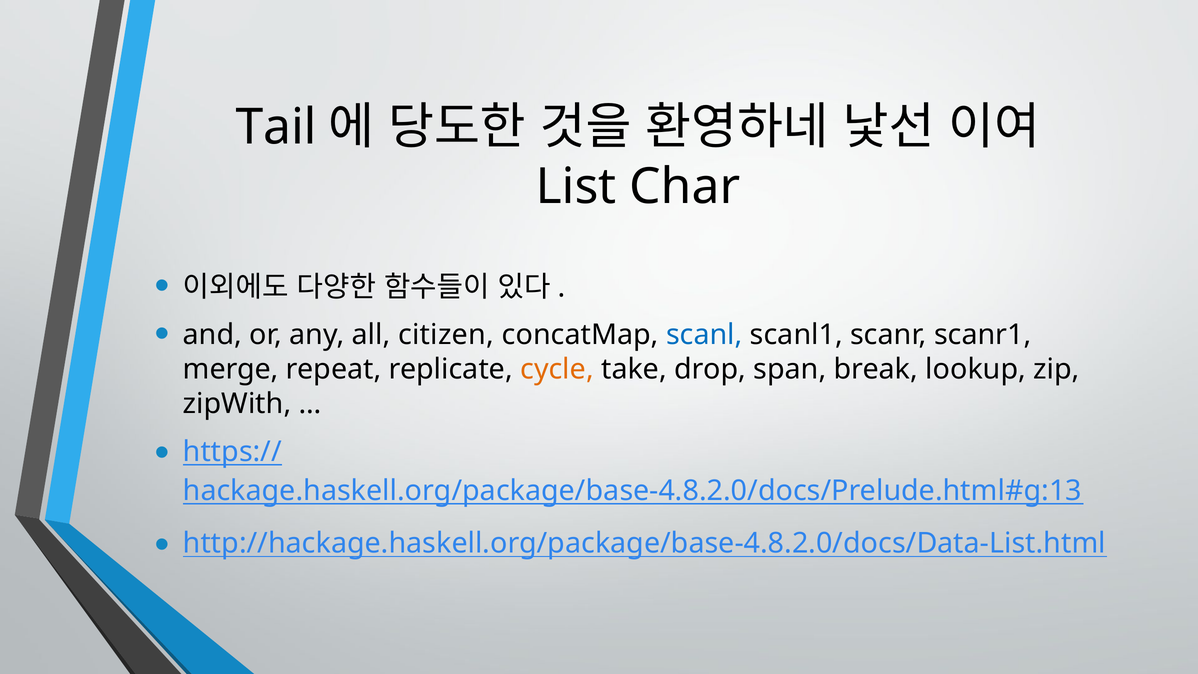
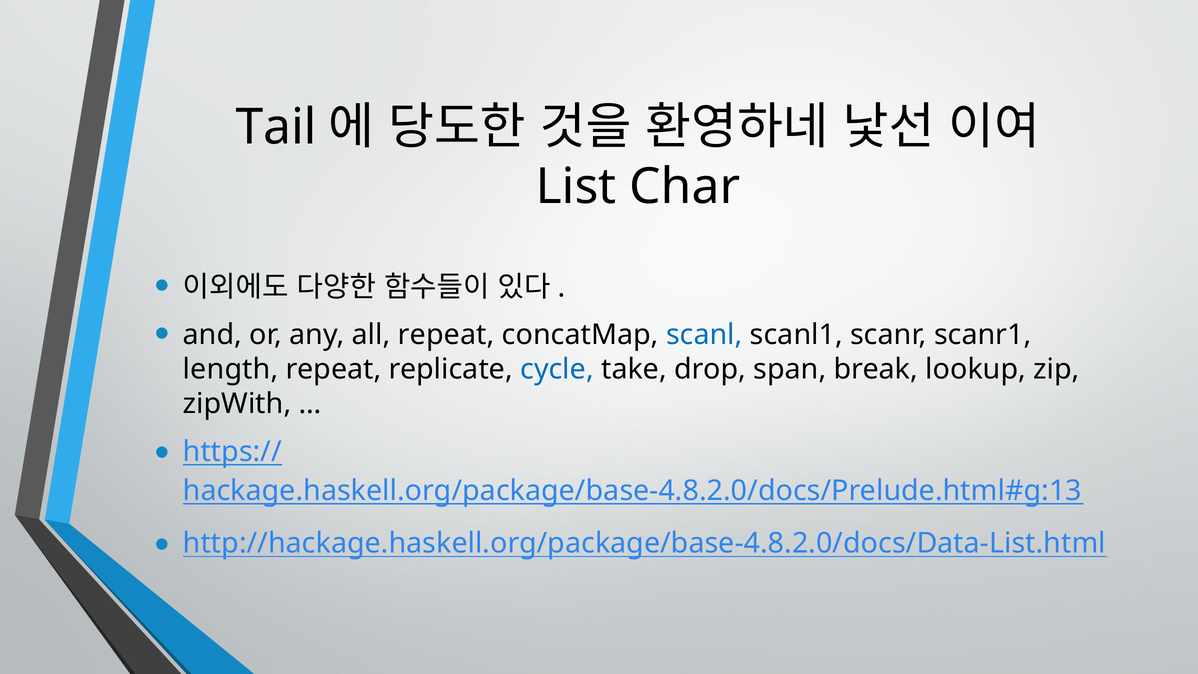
all citizen: citizen -> repeat
merge: merge -> length
cycle colour: orange -> blue
